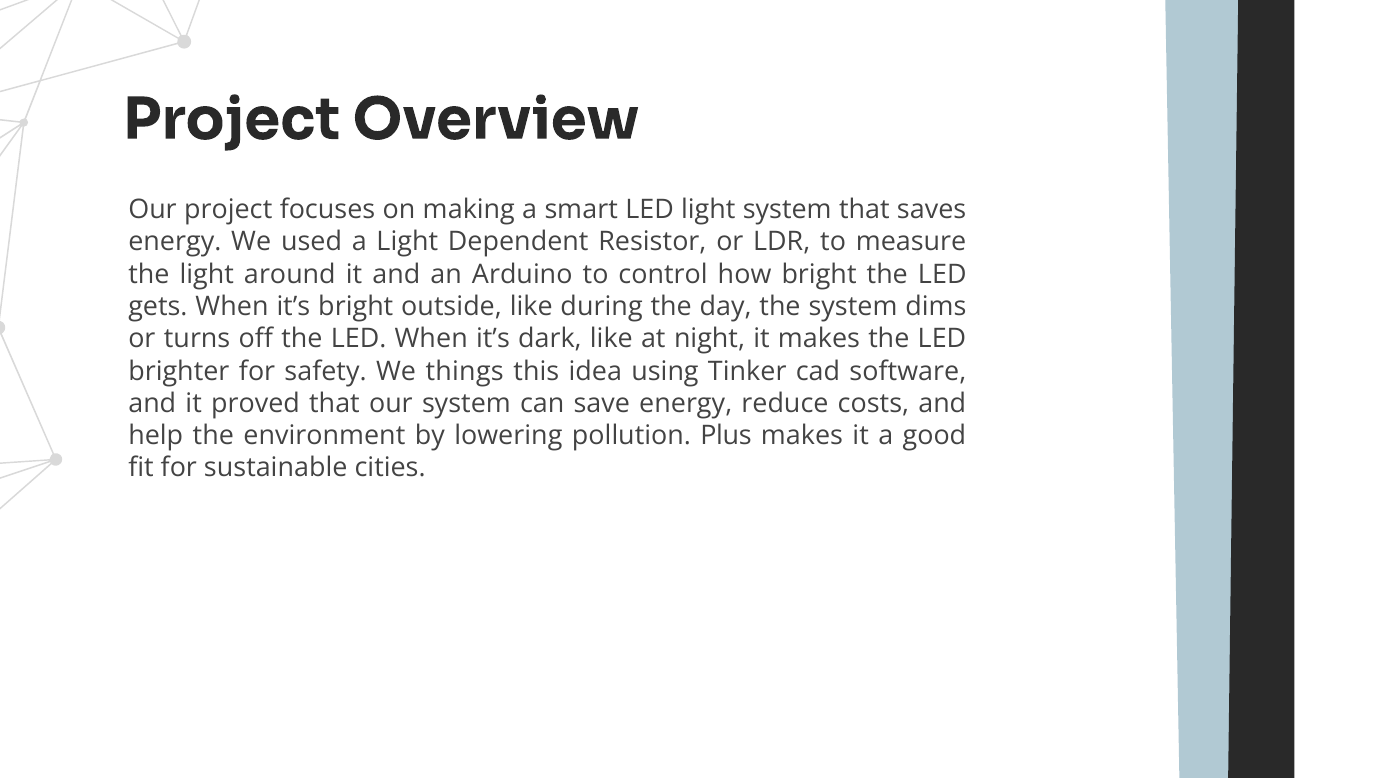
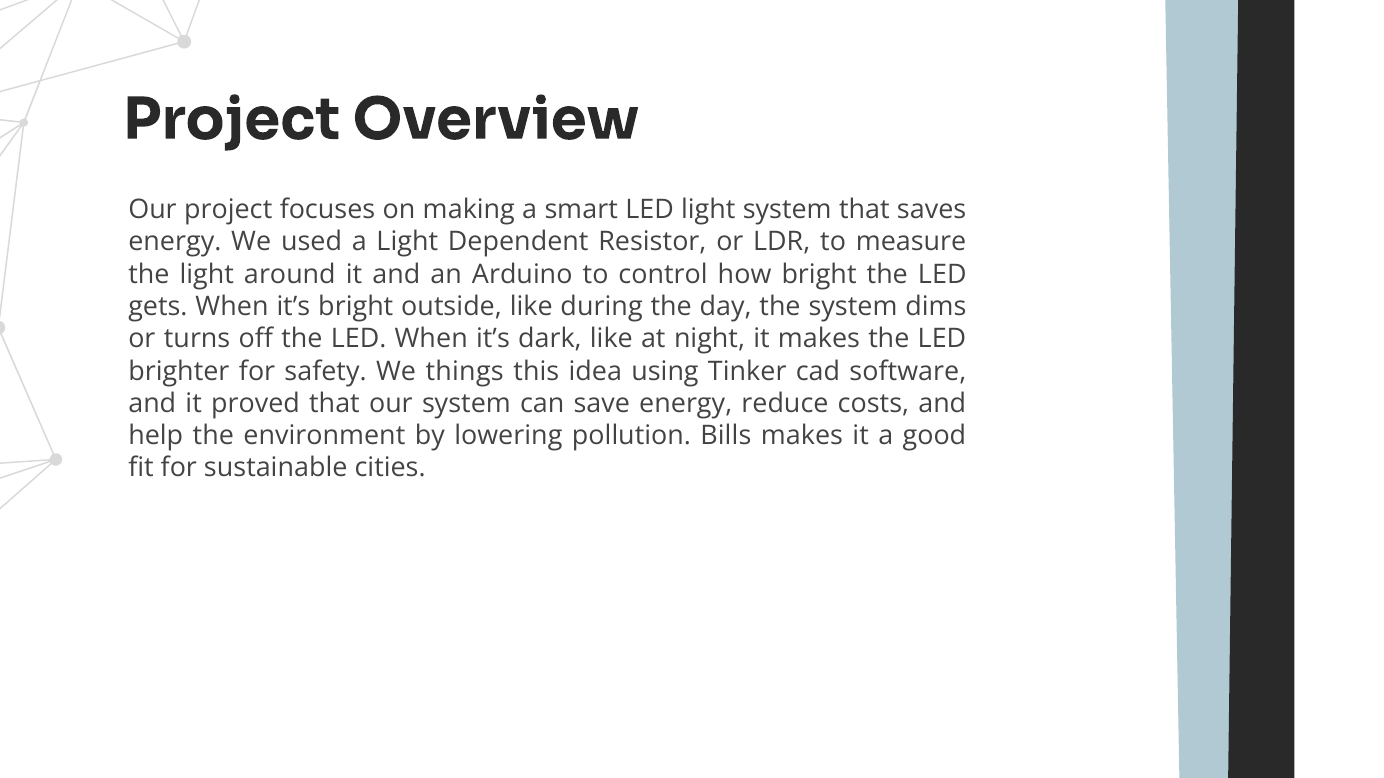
Plus: Plus -> Bills
